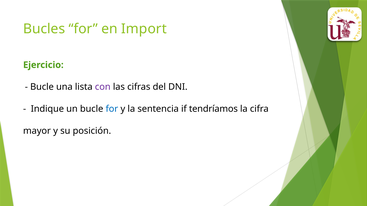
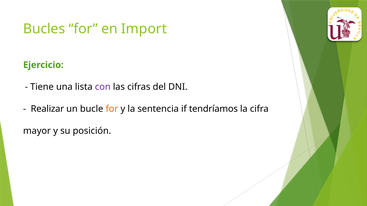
Bucle at (42, 87): Bucle -> Tiene
Indique: Indique -> Realizar
for at (112, 109) colour: blue -> orange
